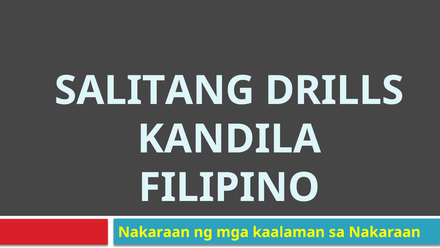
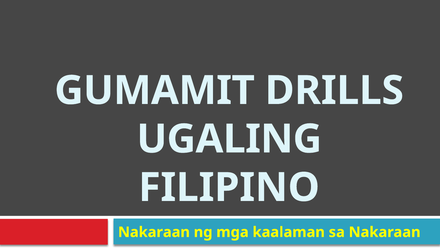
SALITANG: SALITANG -> GUMAMIT
KANDILA: KANDILA -> UGALING
